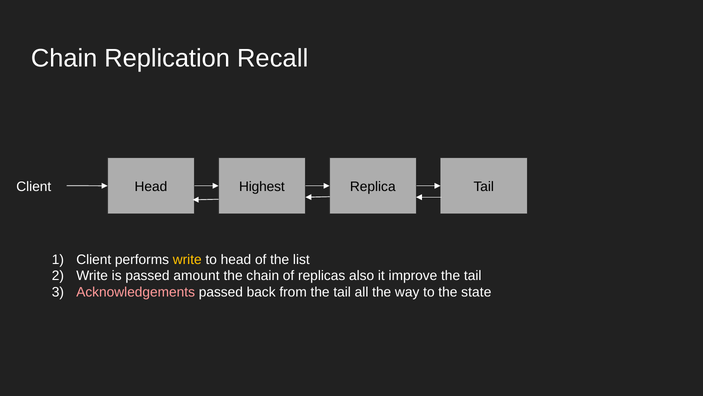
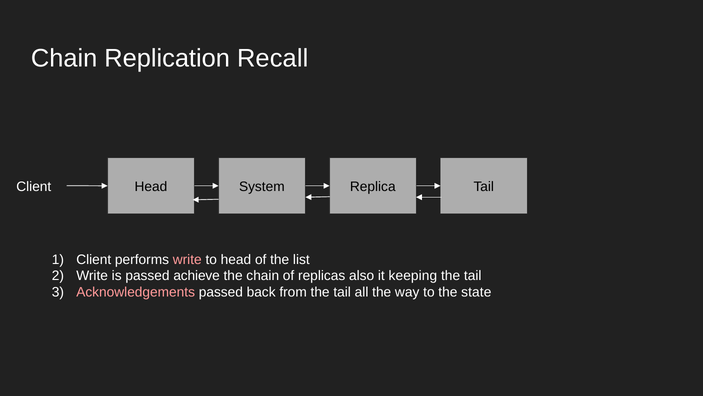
Highest: Highest -> System
write at (187, 259) colour: yellow -> pink
amount: amount -> achieve
improve: improve -> keeping
